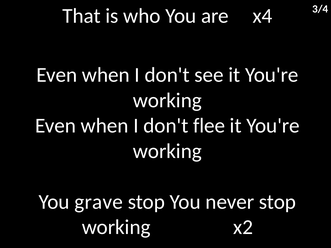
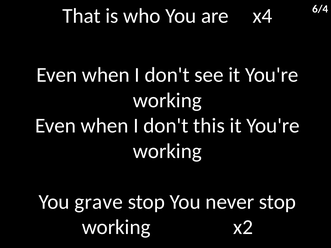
3/4: 3/4 -> 6/4
flee: flee -> this
